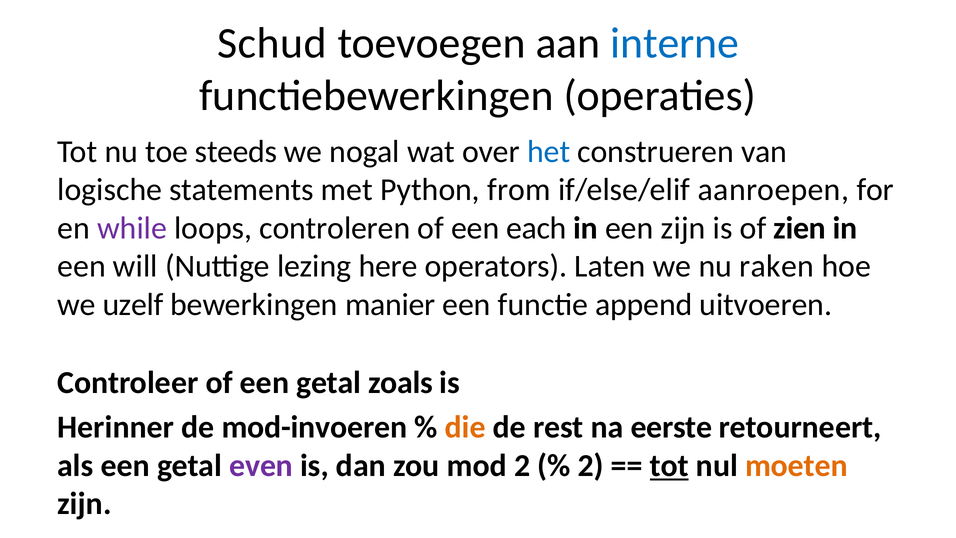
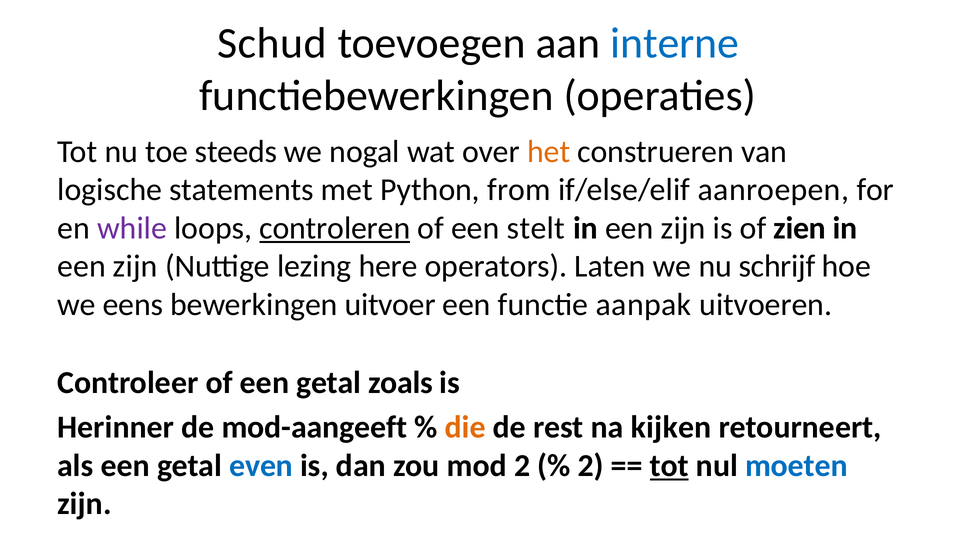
het at (549, 152) colour: blue -> orange
controleren at (335, 228) underline: none -> present
een each: each -> stelt
will at (135, 266): will -> zijn
nu raken: raken -> schrijf
we uzelf: uzelf -> eens
bewerkingen manier: manier -> uitvoer
functie append: append -> aanpak
mod-invoeren: mod-invoeren -> mod-aangeeft
na eerste: eerste -> kijken
even at (261, 465) colour: purple -> blue
moeten at (797, 465) colour: orange -> blue
